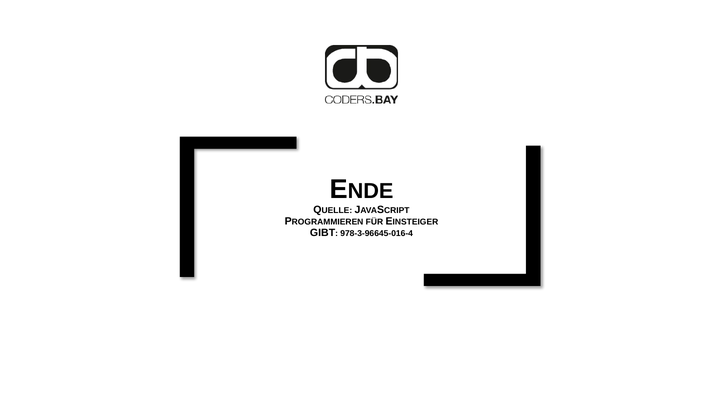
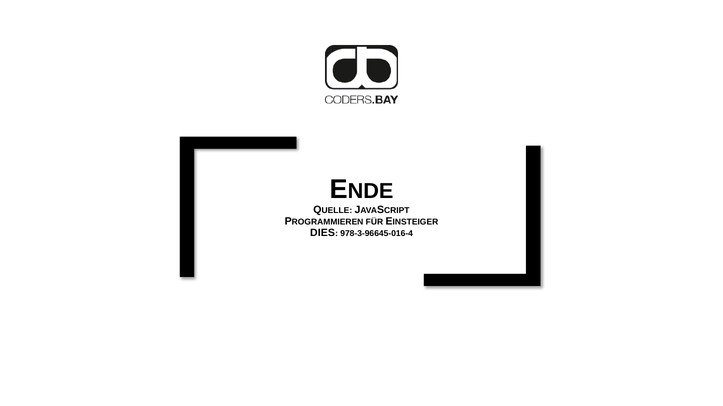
GIBT: GIBT -> DIES
